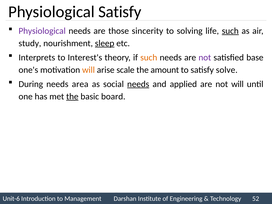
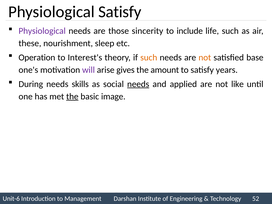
solving: solving -> include
such at (230, 31) underline: present -> none
study: study -> these
sleep underline: present -> none
Interprets: Interprets -> Operation
not at (205, 57) colour: purple -> orange
will at (88, 70) colour: orange -> purple
scale: scale -> gives
solve: solve -> years
area: area -> skills
not will: will -> like
board: board -> image
